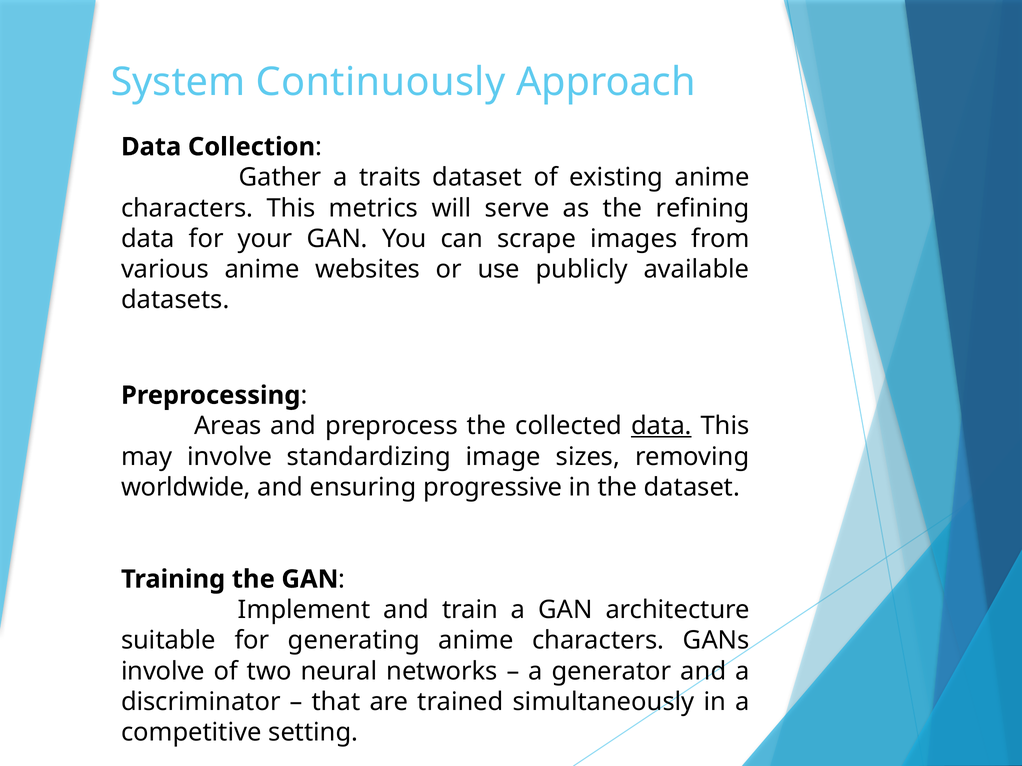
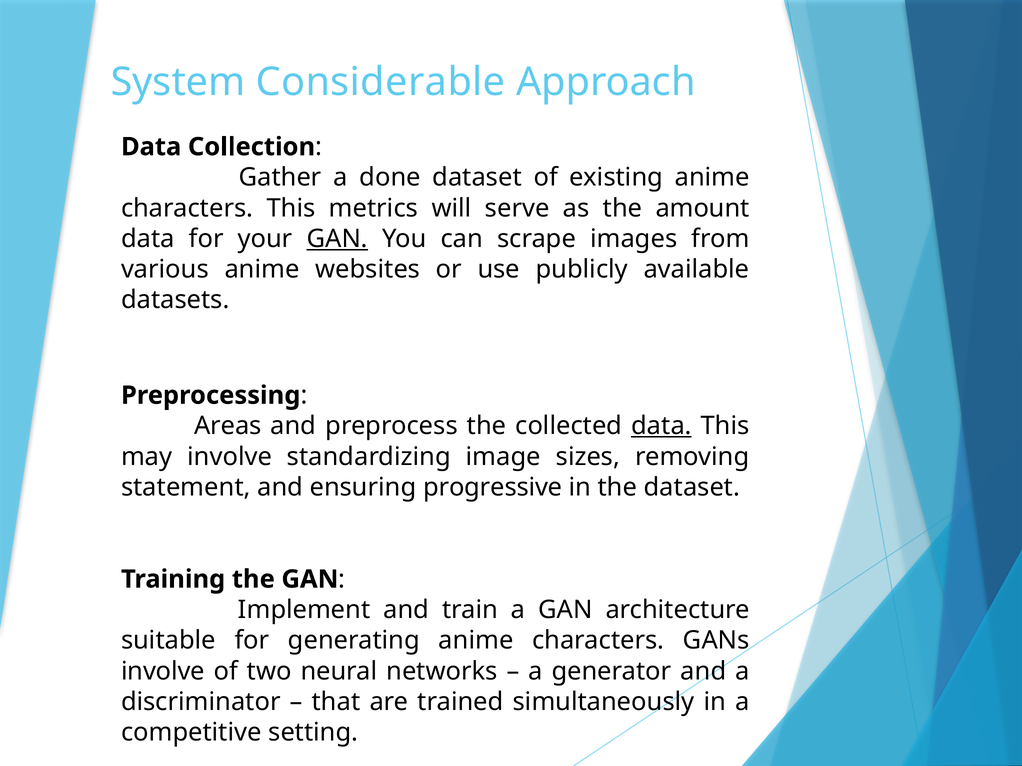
Continuously: Continuously -> Considerable
traits: traits -> done
refining: refining -> amount
GAN at (337, 239) underline: none -> present
worldwide: worldwide -> statement
